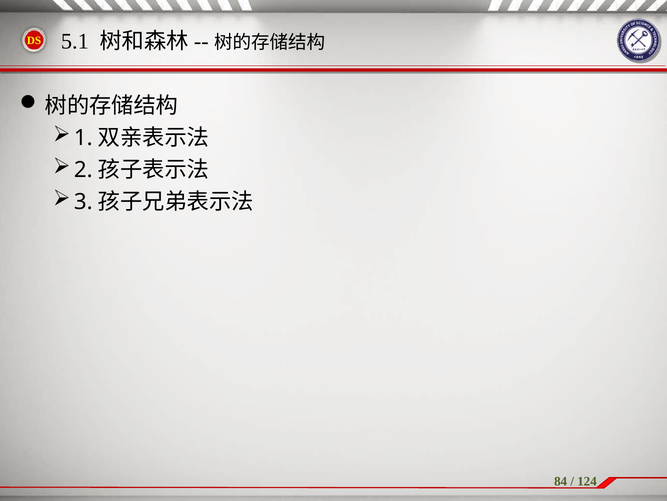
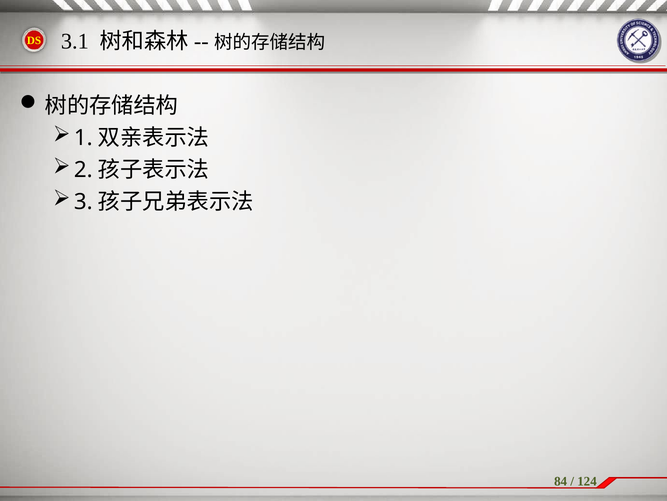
5.1: 5.1 -> 3.1
